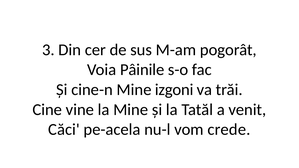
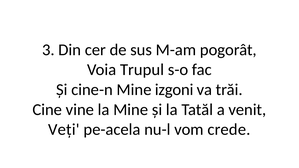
Pâinile: Pâinile -> Trupul
Căci: Căci -> Veți
